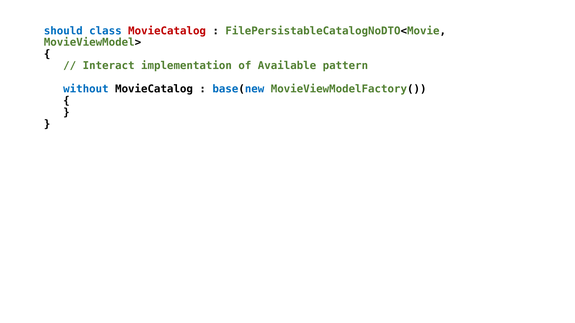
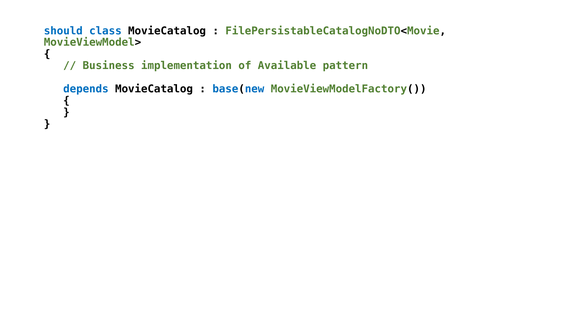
MovieCatalog at (167, 31) colour: red -> black
Interact: Interact -> Business
without: without -> depends
